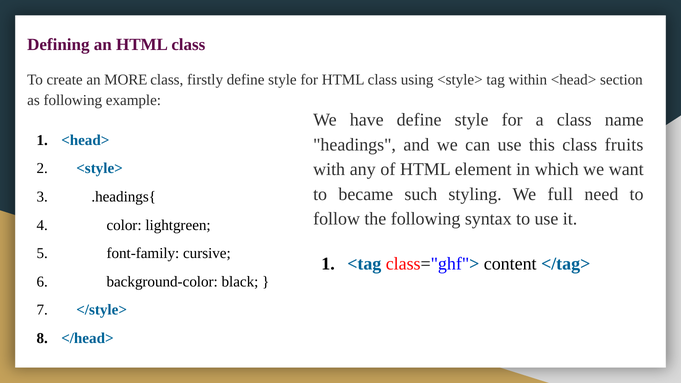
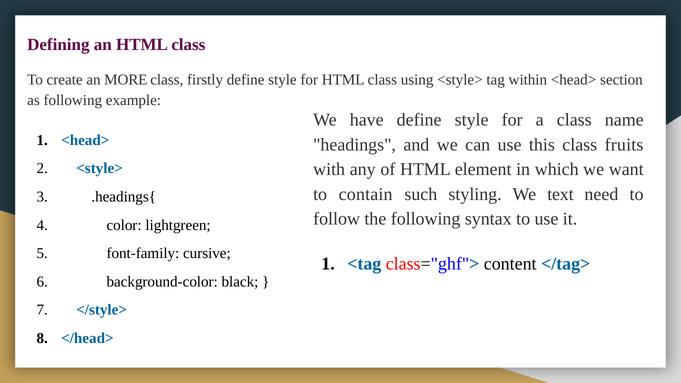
became: became -> contain
full: full -> text
